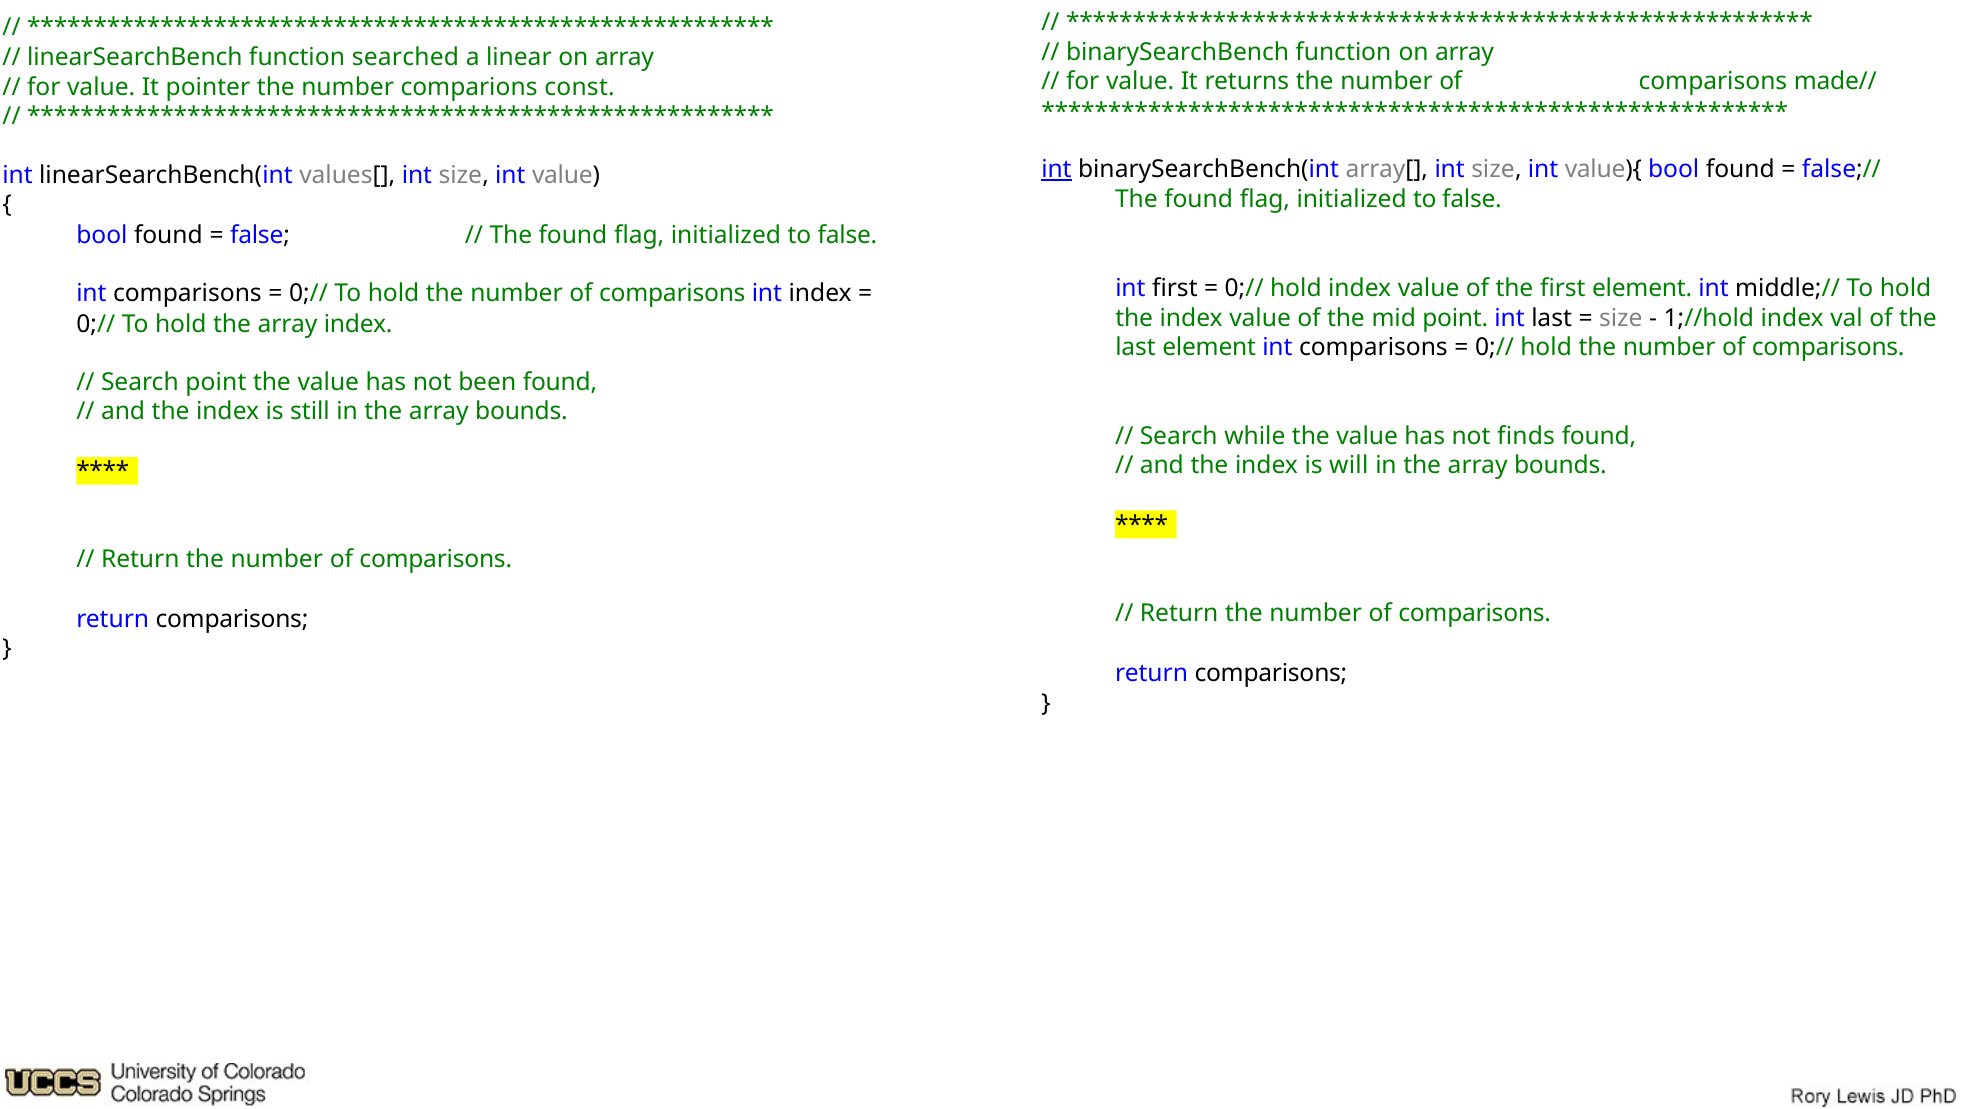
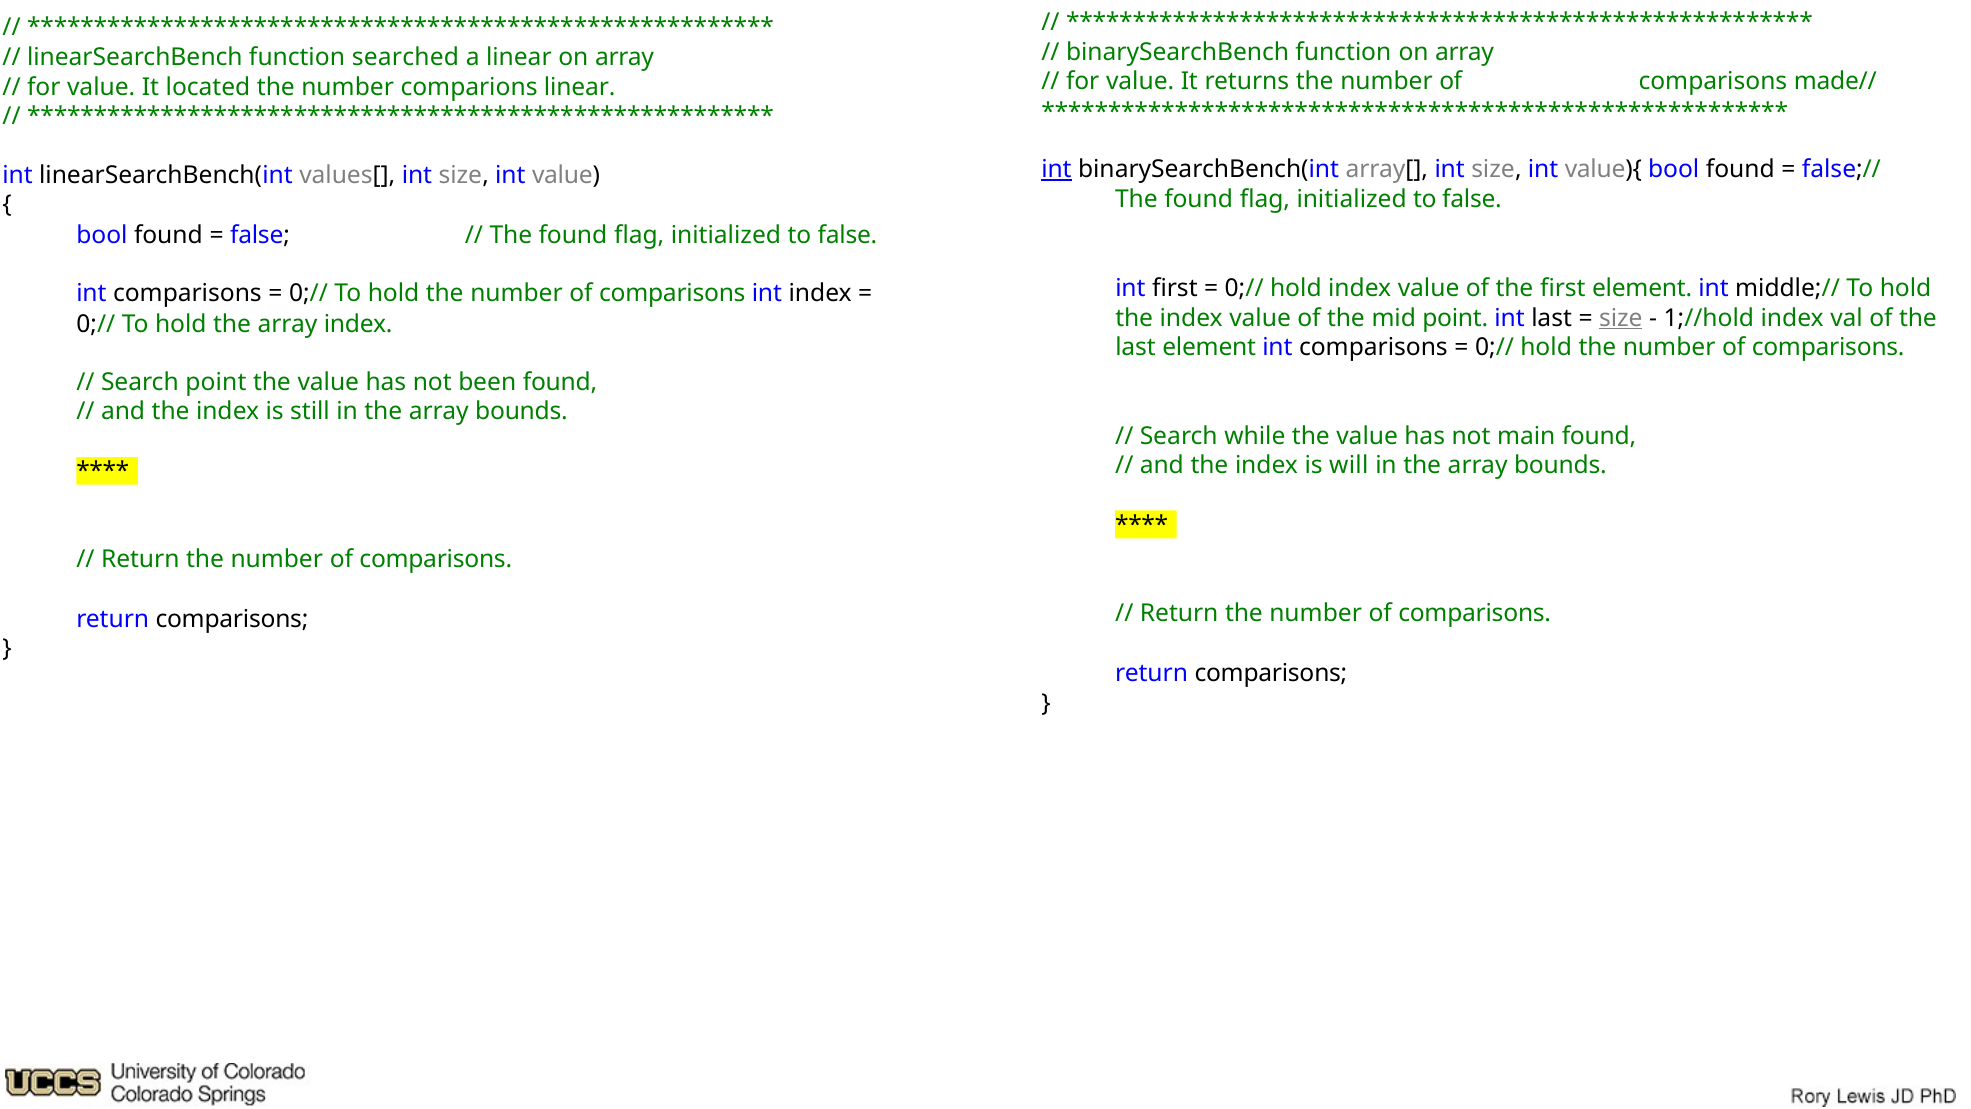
pointer: pointer -> located
comparions const: const -> linear
size at (1621, 318) underline: none -> present
finds: finds -> main
